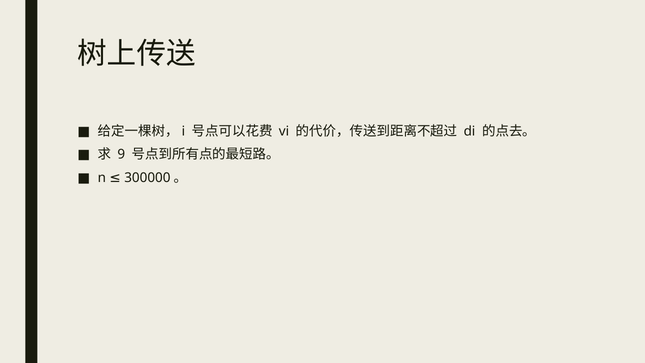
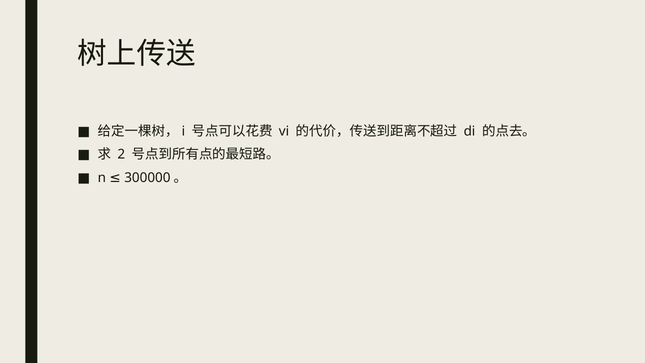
9: 9 -> 2
